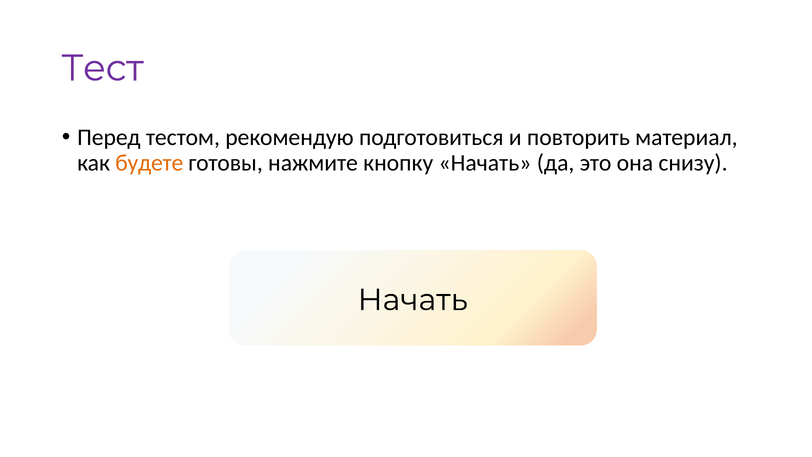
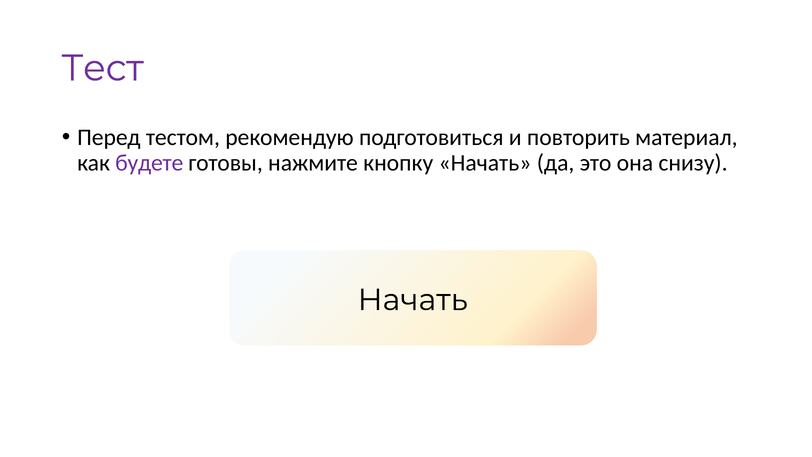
будете colour: orange -> purple
